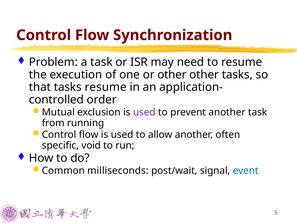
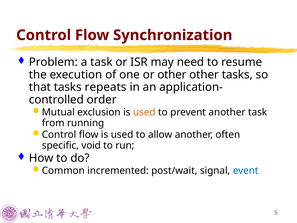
tasks resume: resume -> repeats
used at (144, 112) colour: purple -> orange
milliseconds: milliseconds -> incremented
